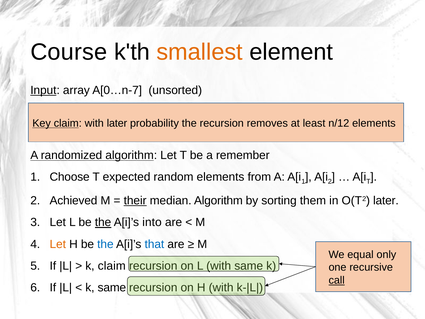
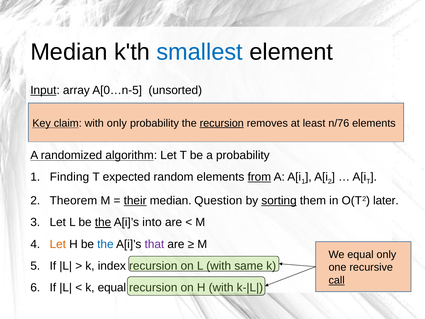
Course at (69, 52): Course -> Median
smallest at (200, 52) colour: orange -> blue
A[0…n-7: A[0…n-7 -> A[0…n-5
with later: later -> only
recursion at (222, 123) underline: none -> present
n/12: n/12 -> n/76
a remember: remember -> probability
Choose: Choose -> Finding
from underline: none -> present
Achieved: Achieved -> Theorem
median Algorithm: Algorithm -> Question
sorting underline: none -> present
that colour: blue -> purple
k claim: claim -> index
k same: same -> equal
